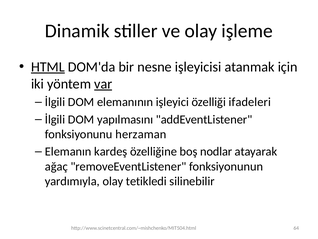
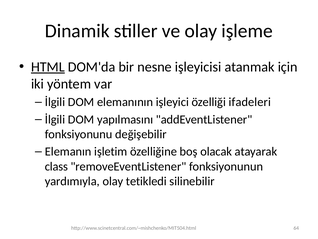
var underline: present -> none
herzaman: herzaman -> değişebilir
kardeş: kardeş -> işletim
nodlar: nodlar -> olacak
ağaç: ağaç -> class
